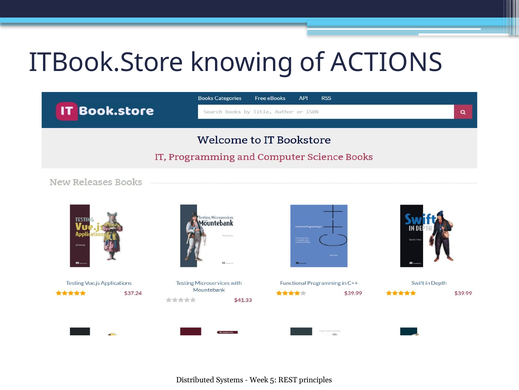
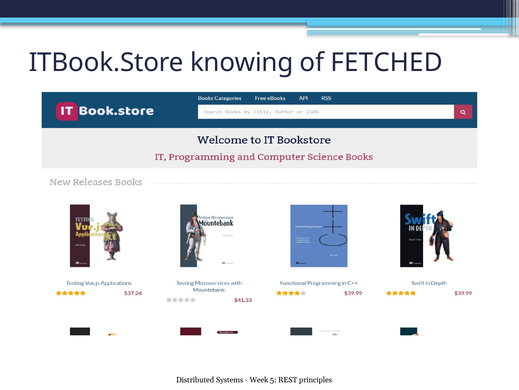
ACTIONS: ACTIONS -> FETCHED
